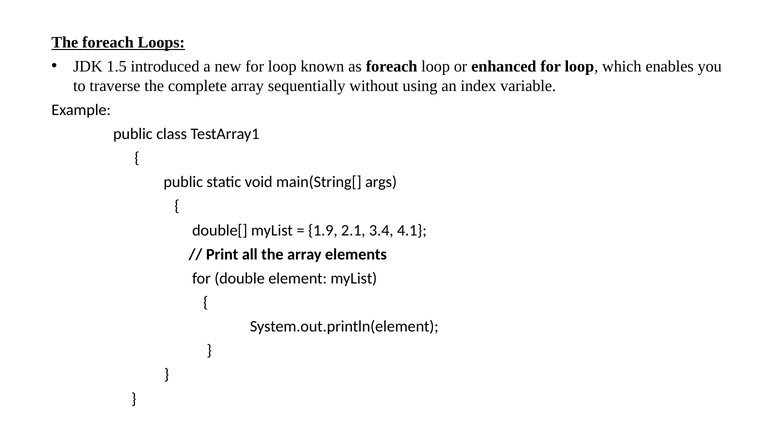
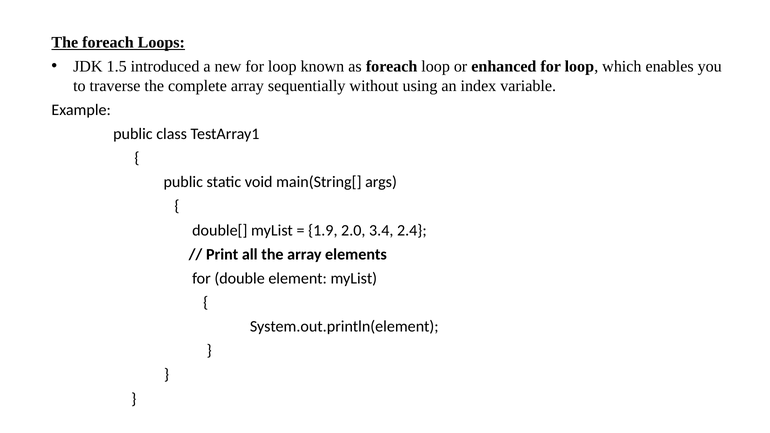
2.1: 2.1 -> 2.0
4.1: 4.1 -> 2.4
